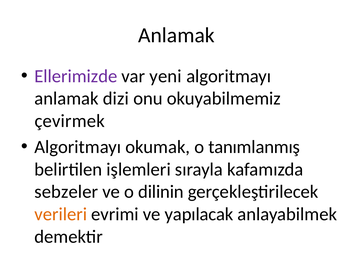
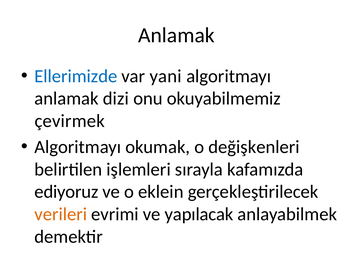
Ellerimizde colour: purple -> blue
yeni: yeni -> yani
tanımlanmış: tanımlanmış -> değişkenleri
sebzeler: sebzeler -> ediyoruz
dilinin: dilinin -> eklein
